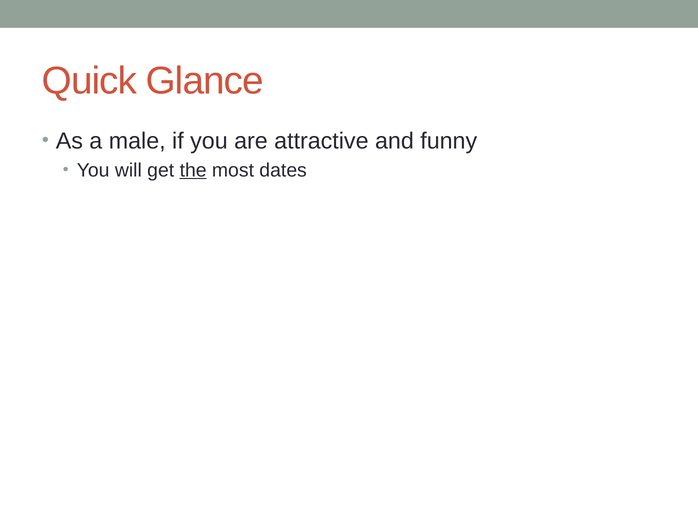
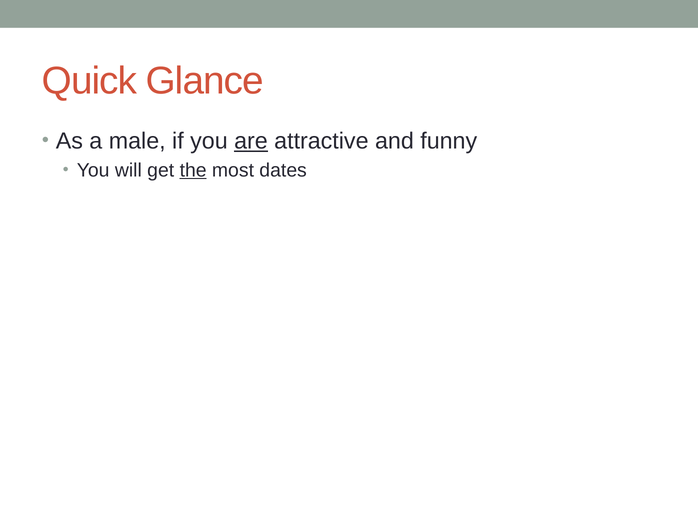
are underline: none -> present
